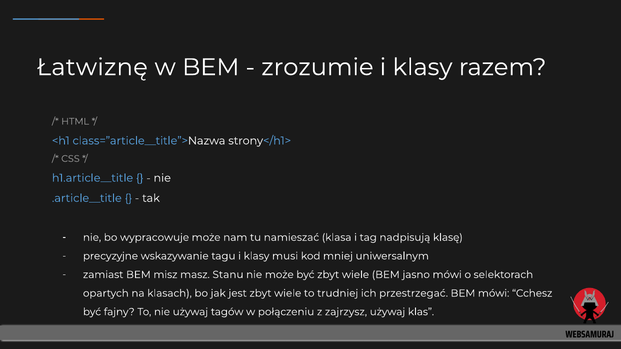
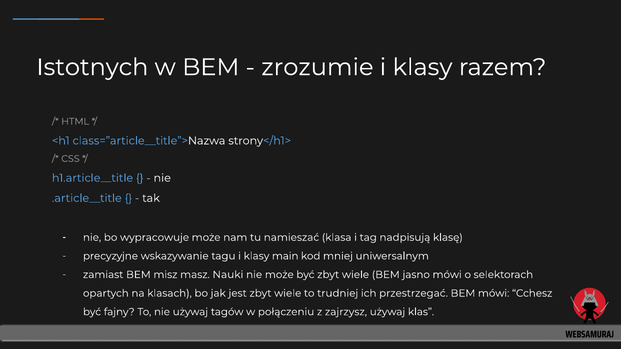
Łatwiznę: Łatwiznę -> Istotnych
musi: musi -> main
Stanu: Stanu -> Nauki
